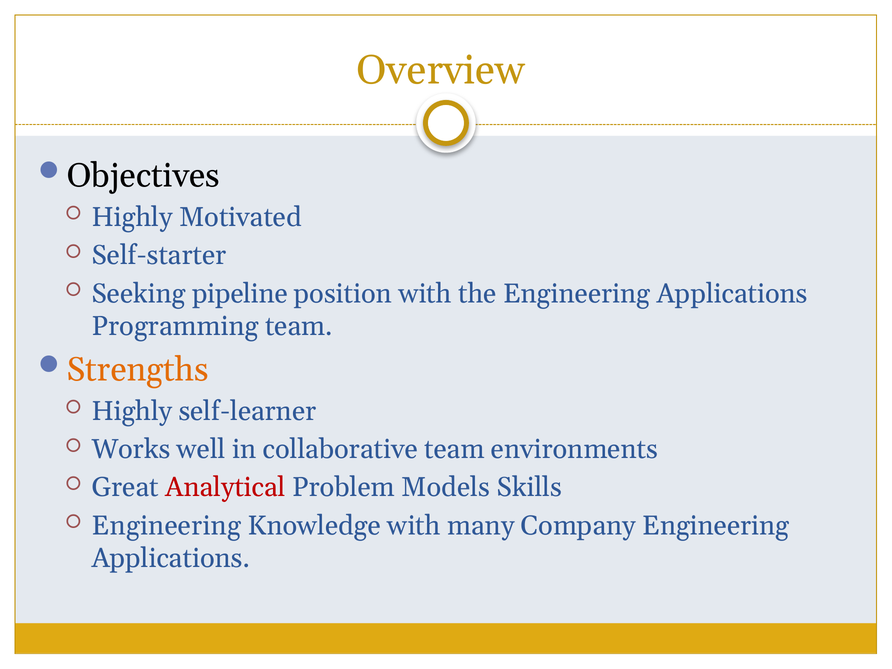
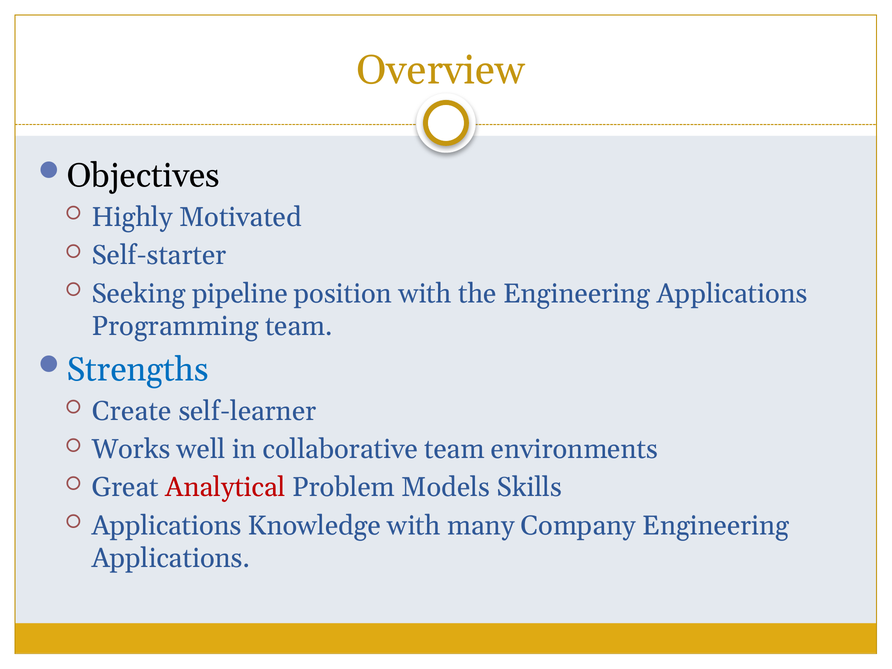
Strengths colour: orange -> blue
Highly at (132, 411): Highly -> Create
Engineering at (166, 526): Engineering -> Applications
